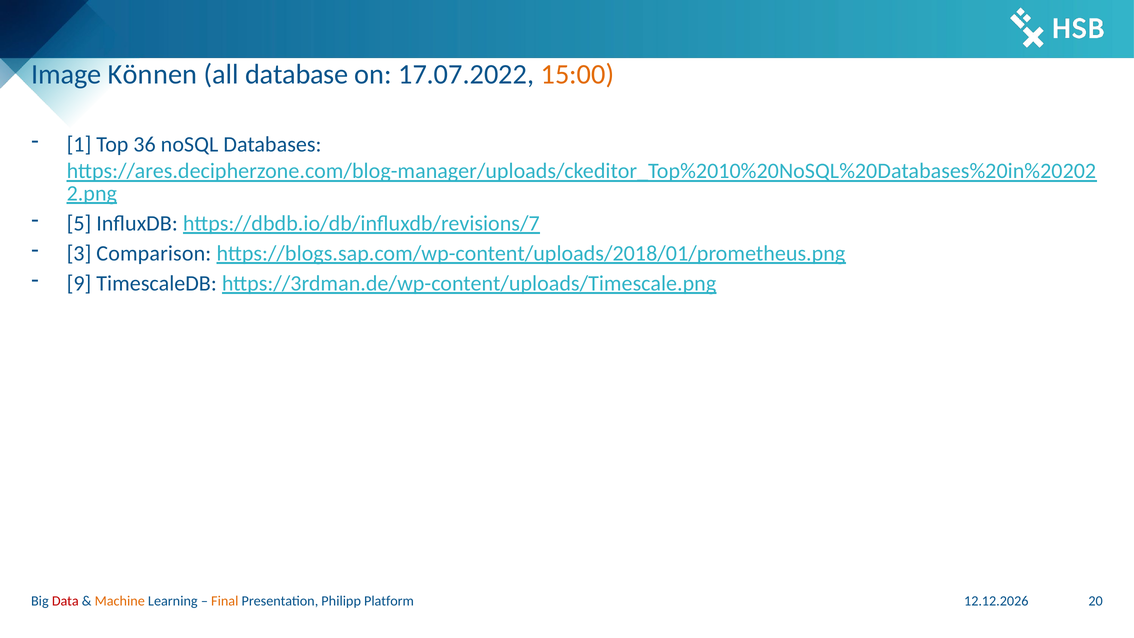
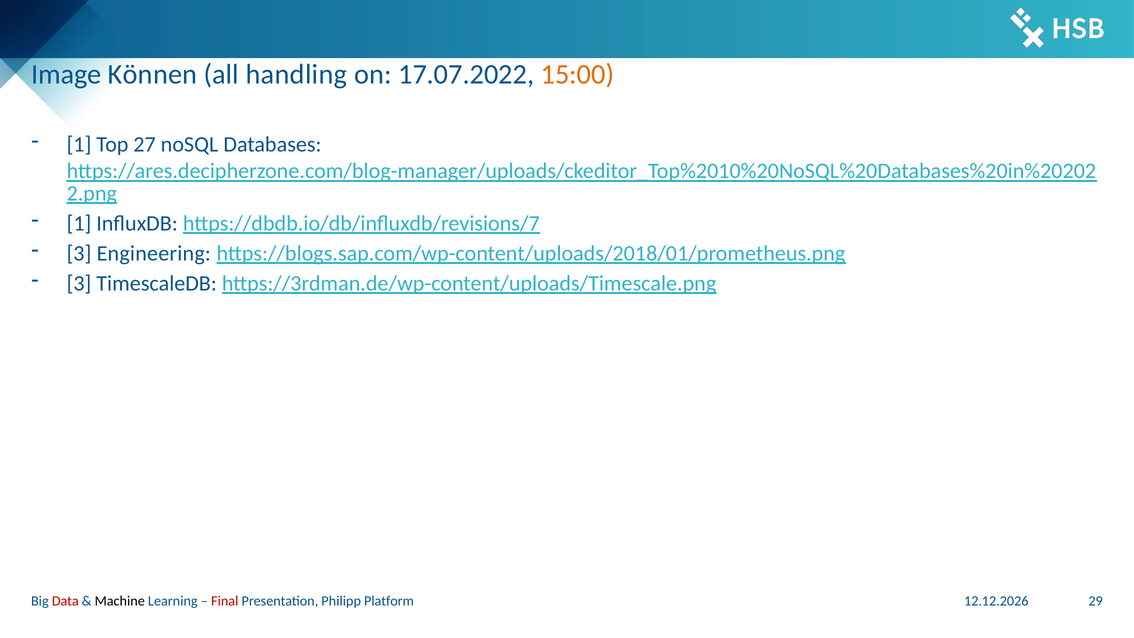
database: database -> handling
36: 36 -> 27
5 at (79, 223): 5 -> 1
Comparison: Comparison -> Engineering
9 at (79, 283): 9 -> 3
20: 20 -> 29
Machine colour: orange -> black
Final colour: orange -> red
